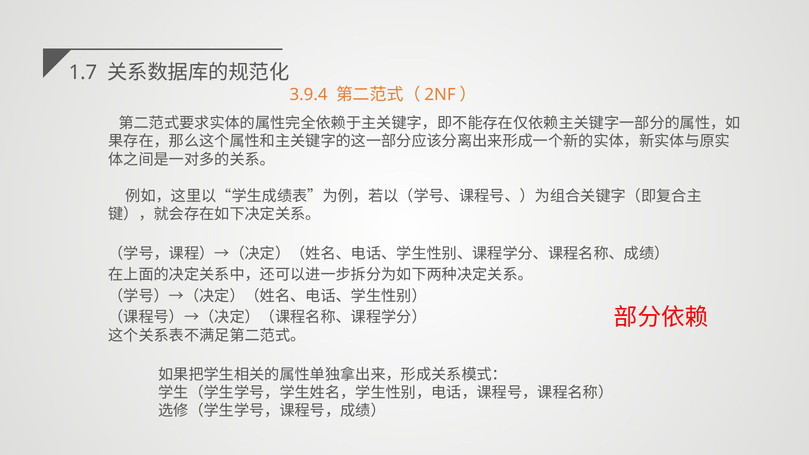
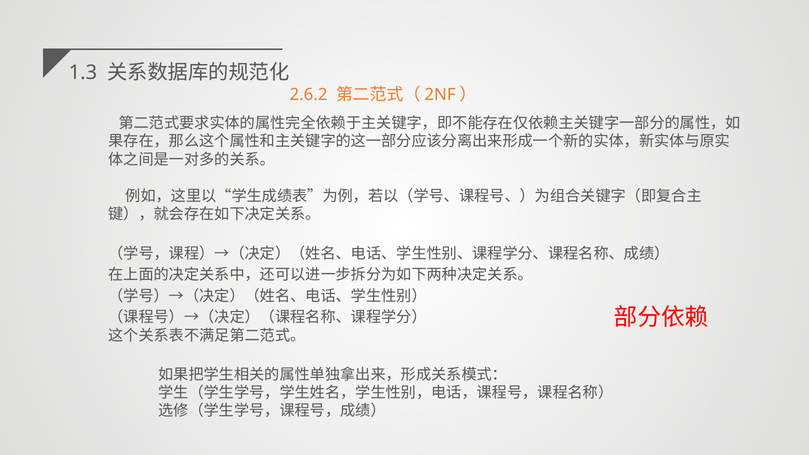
1.7: 1.7 -> 1.3
3.9.4: 3.9.4 -> 2.6.2
